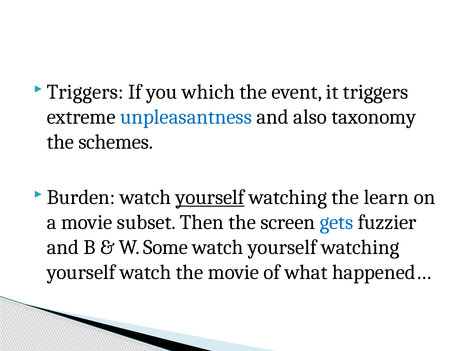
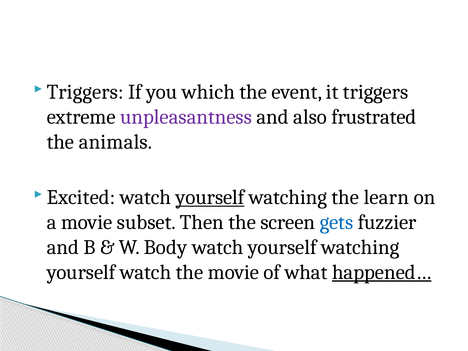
unpleasantness colour: blue -> purple
taxonomy: taxonomy -> frustrated
schemes: schemes -> animals
Burden: Burden -> Excited
Some: Some -> Body
happened… underline: none -> present
